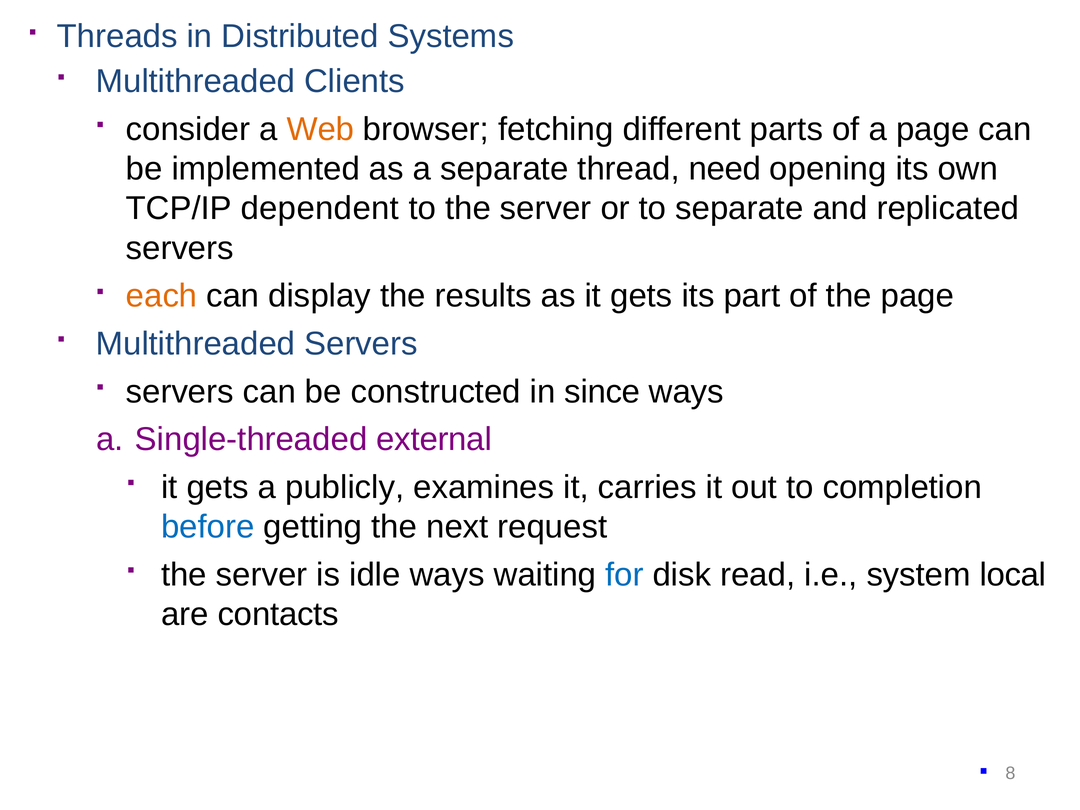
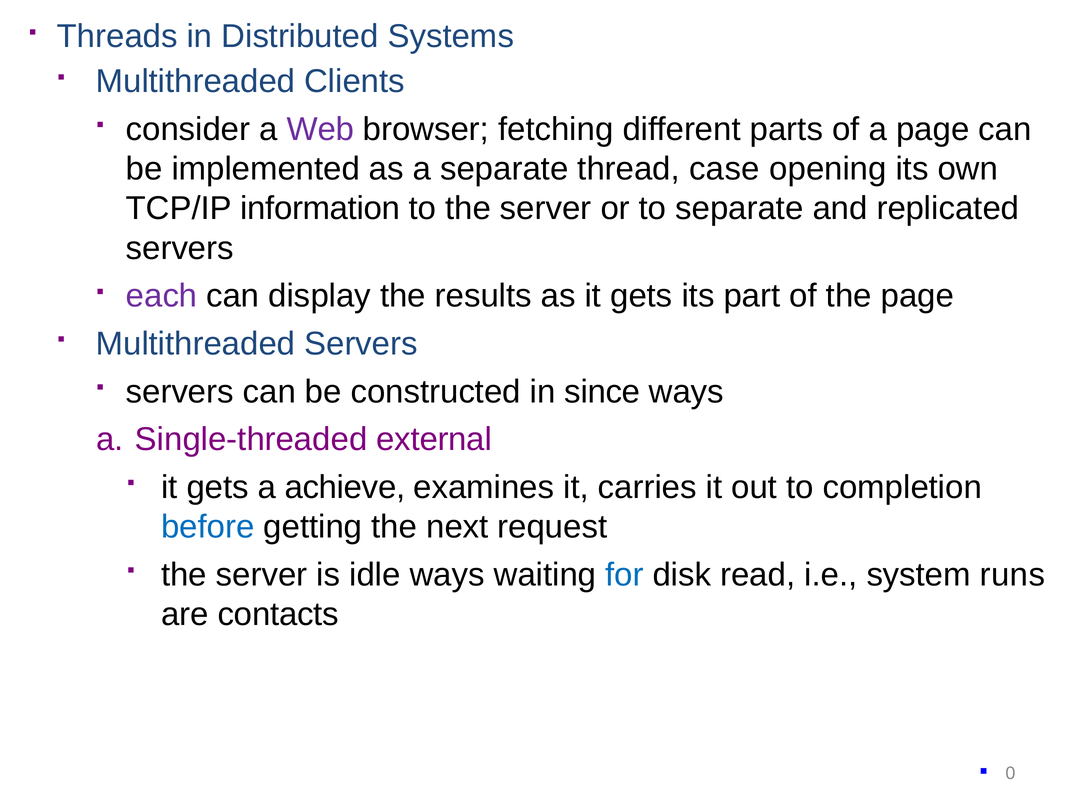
Web colour: orange -> purple
need: need -> case
dependent: dependent -> information
each colour: orange -> purple
publicly: publicly -> achieve
local: local -> runs
8: 8 -> 0
